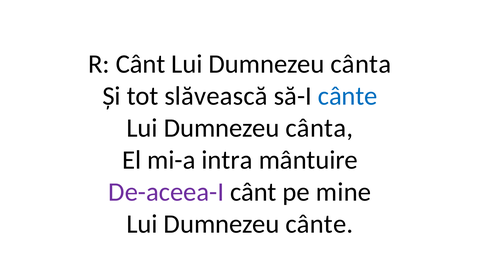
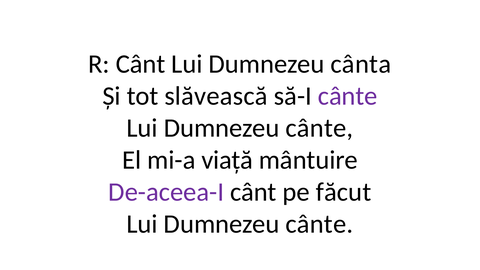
cânte at (348, 96) colour: blue -> purple
cânta at (319, 128): cânta -> cânte
intra: intra -> viață
mine: mine -> făcut
